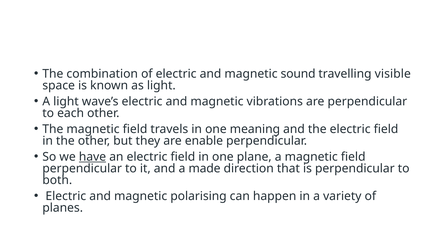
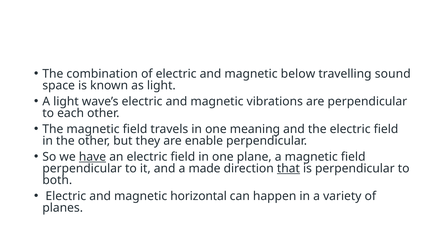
sound: sound -> below
visible: visible -> sound
that underline: none -> present
polarising: polarising -> horizontal
